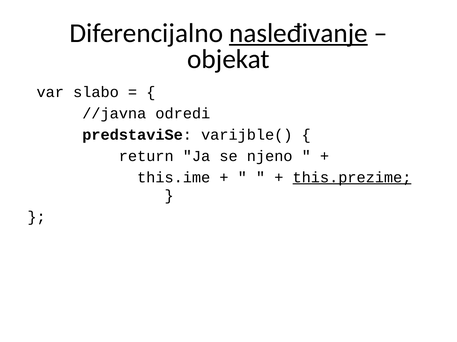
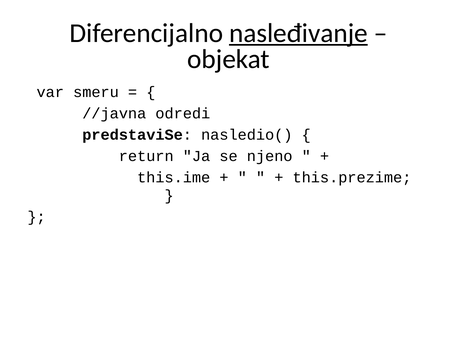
slabo: slabo -> smeru
varijble(: varijble( -> nasledio(
this.prezime underline: present -> none
